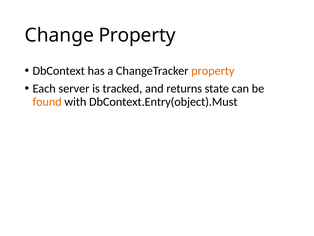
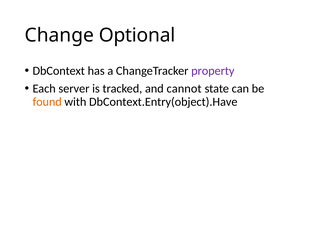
Change Property: Property -> Optional
property at (213, 71) colour: orange -> purple
returns: returns -> cannot
DbContext.Entry(object).Must: DbContext.Entry(object).Must -> DbContext.Entry(object).Have
